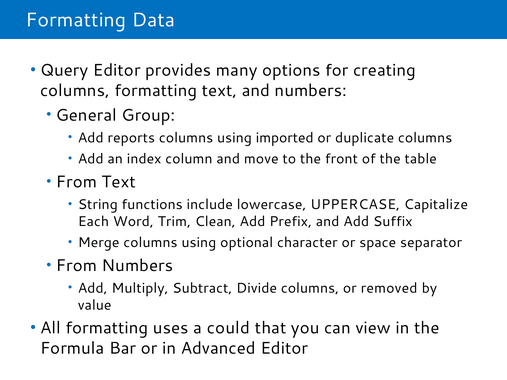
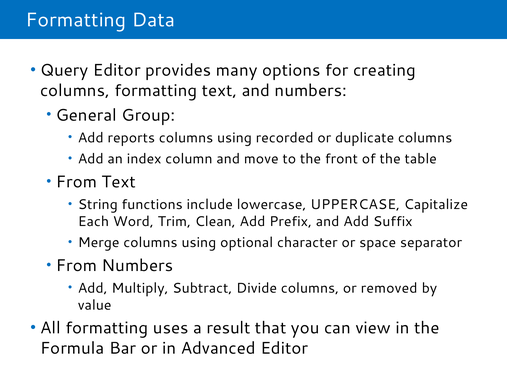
imported: imported -> recorded
could: could -> result
